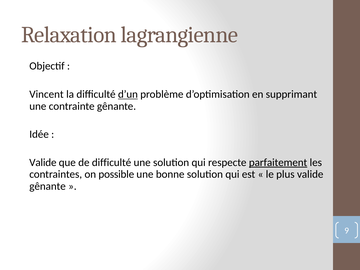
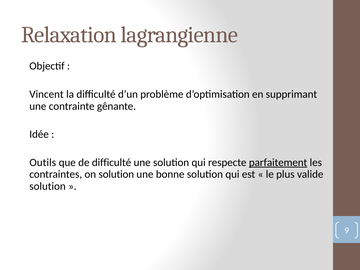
d’un underline: present -> none
Valide at (43, 162): Valide -> Outils
on possible: possible -> solution
gênante at (48, 186): gênante -> solution
